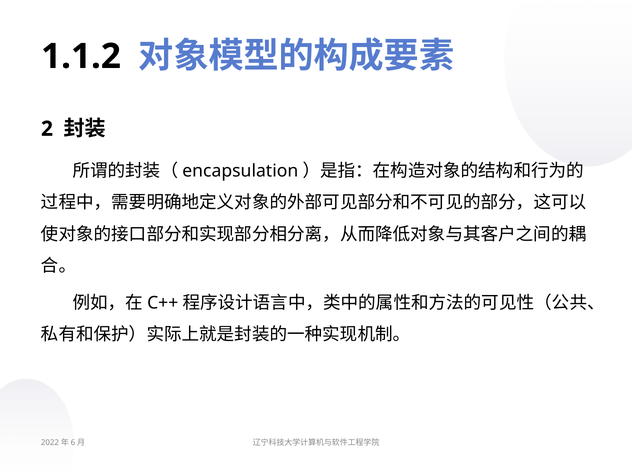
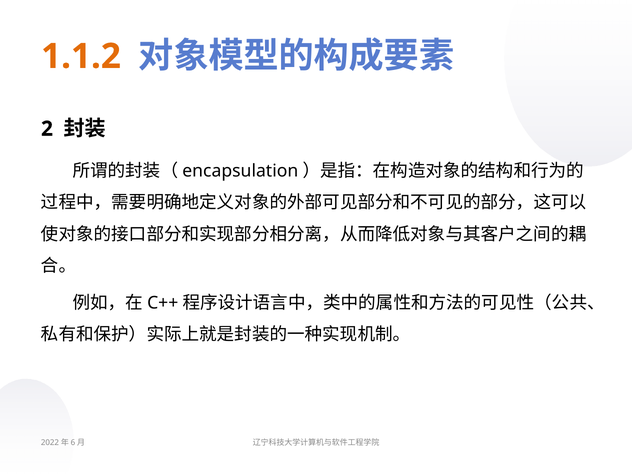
1.1.2 colour: black -> orange
